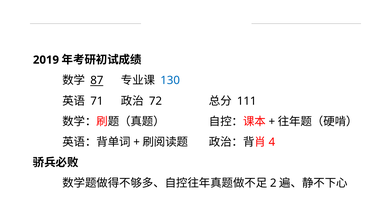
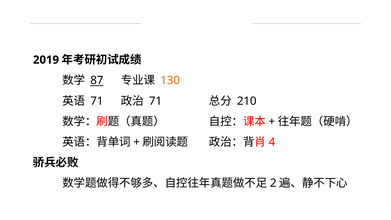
130 colour: blue -> orange
72 at (155, 101): 72 -> 71
111: 111 -> 210
